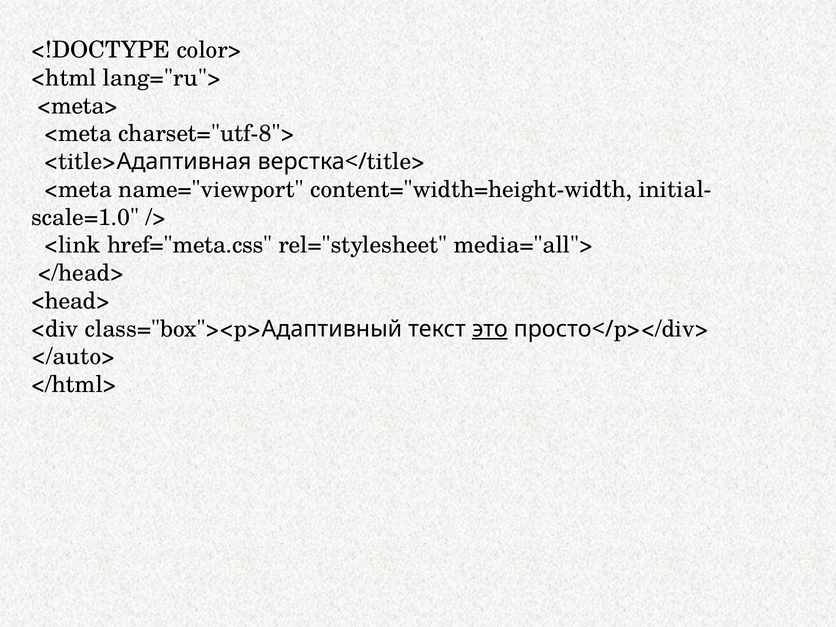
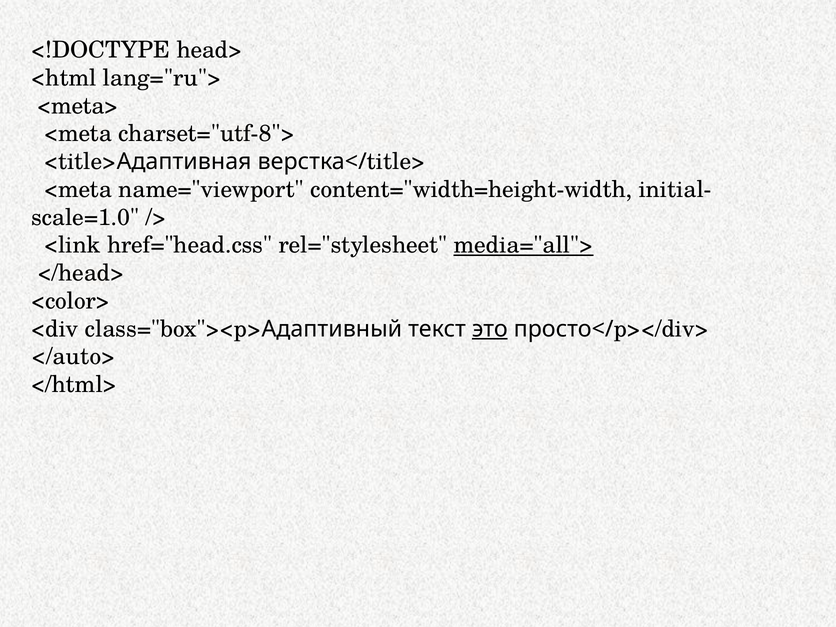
color>: color> -> head>
href="meta.css: href="meta.css -> href="head.css
media="all"> underline: none -> present
<head>: <head> -> <color>
